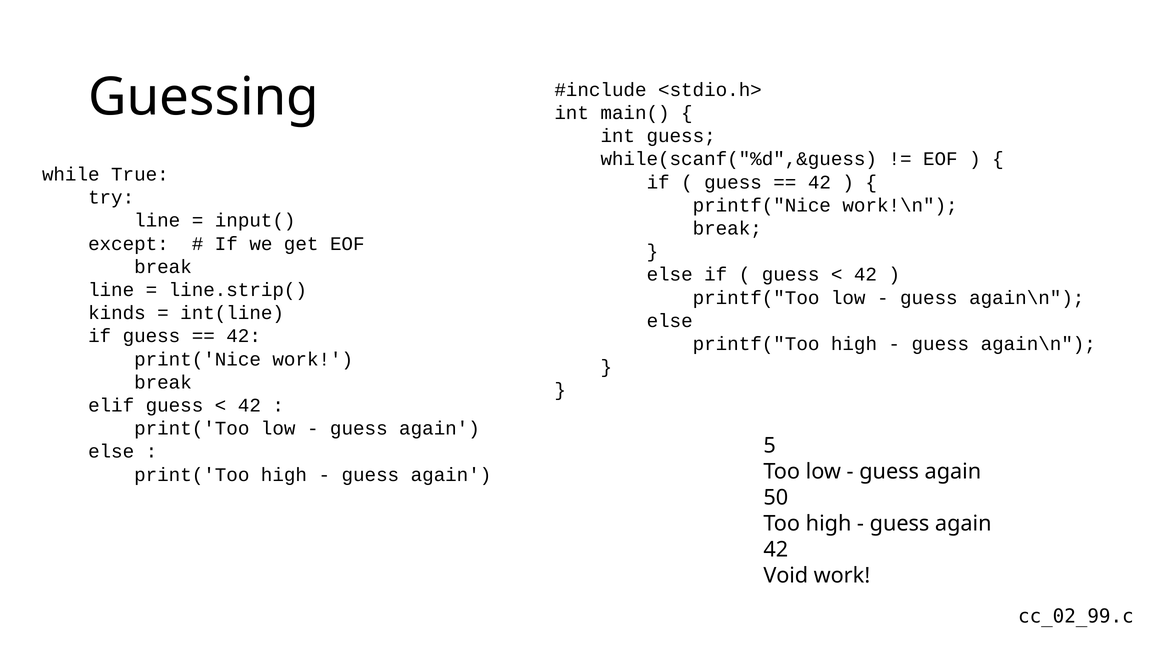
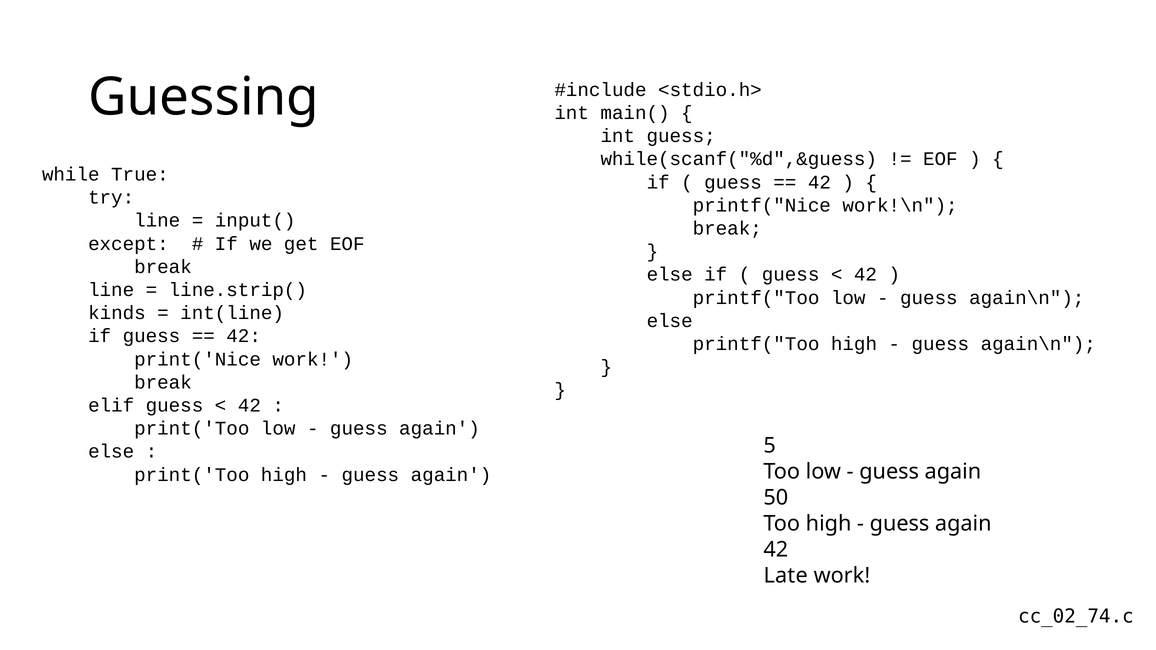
Void: Void -> Late
cc_02_99.c: cc_02_99.c -> cc_02_74.c
